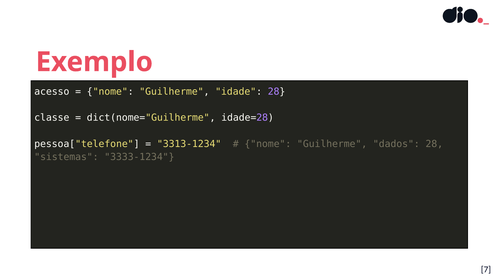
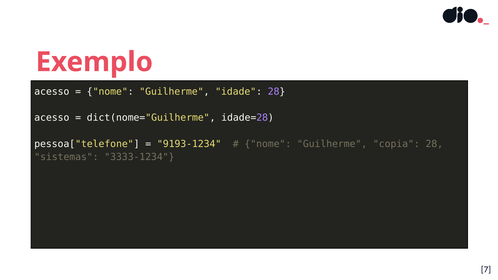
classe at (52, 118): classe -> acesso
3313-1234: 3313-1234 -> 9193-1234
dados: dados -> copia
